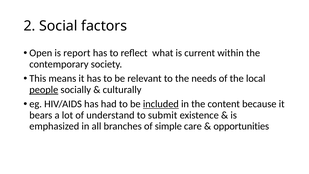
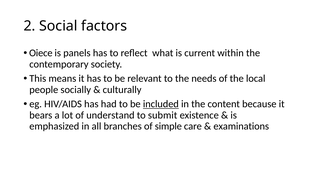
Open: Open -> Oiece
report: report -> panels
people underline: present -> none
opportunities: opportunities -> examinations
